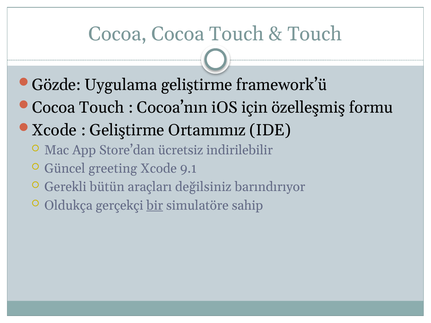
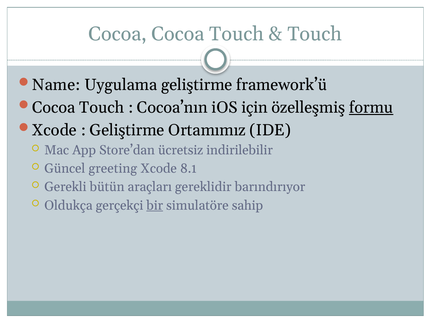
Gözde: Gözde -> Name
formu underline: none -> present
9.1: 9.1 -> 8.1
değilsiniz: değilsiniz -> gereklidir
